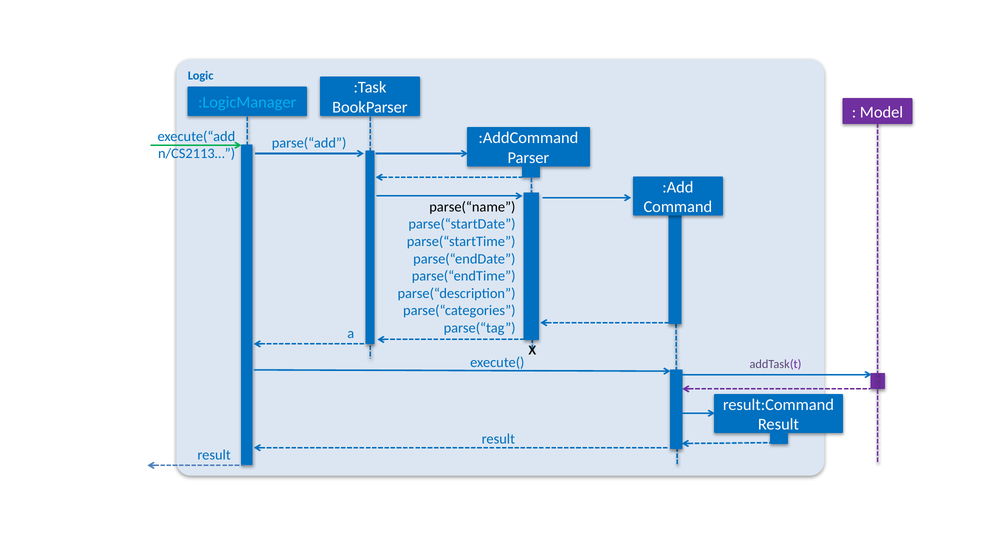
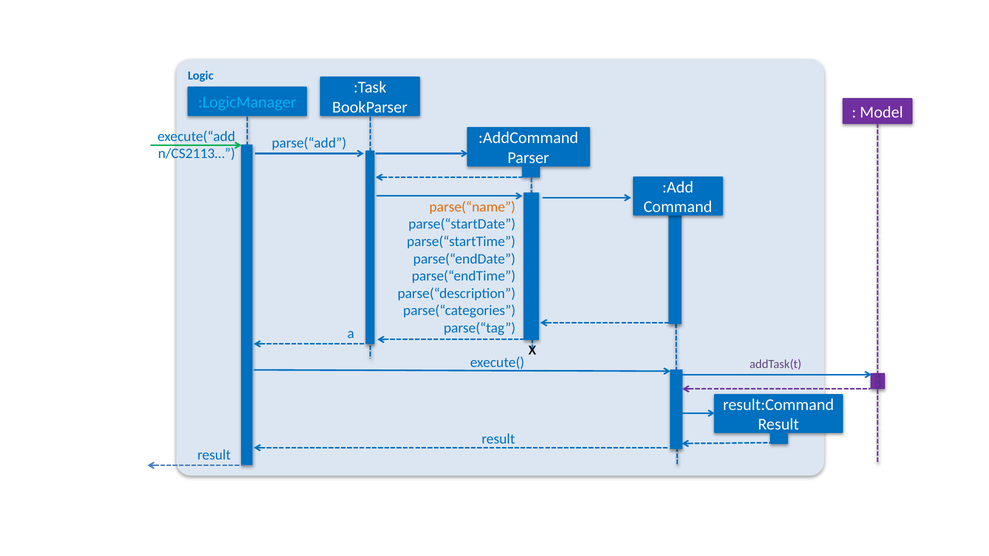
parse(“name colour: black -> orange
